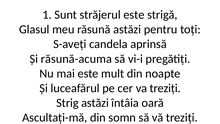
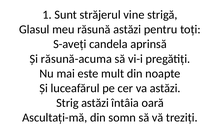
străjerul este: este -> vine
va treziți: treziți -> astăzi
